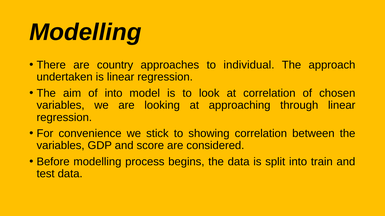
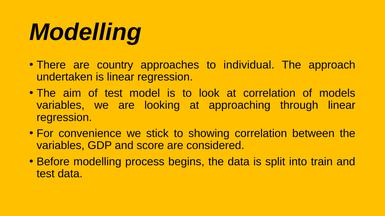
of into: into -> test
chosen: chosen -> models
